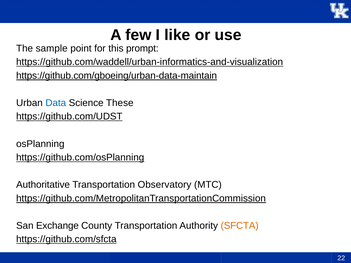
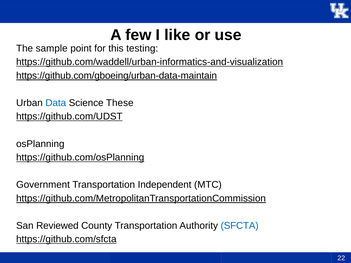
prompt: prompt -> testing
Authoritative: Authoritative -> Government
Observatory: Observatory -> Independent
Exchange: Exchange -> Reviewed
SFCTA colour: orange -> blue
